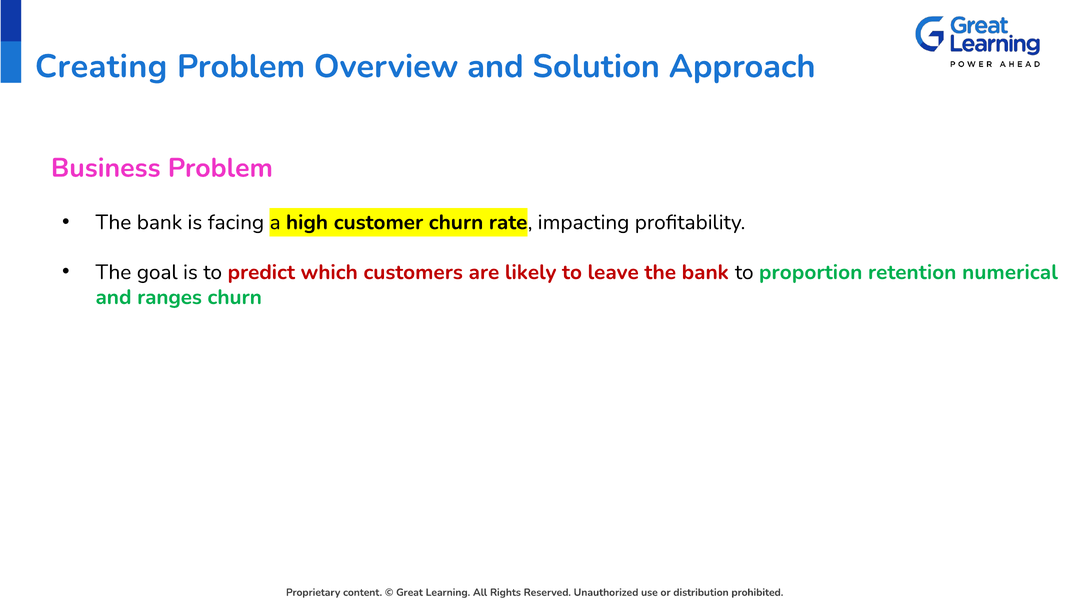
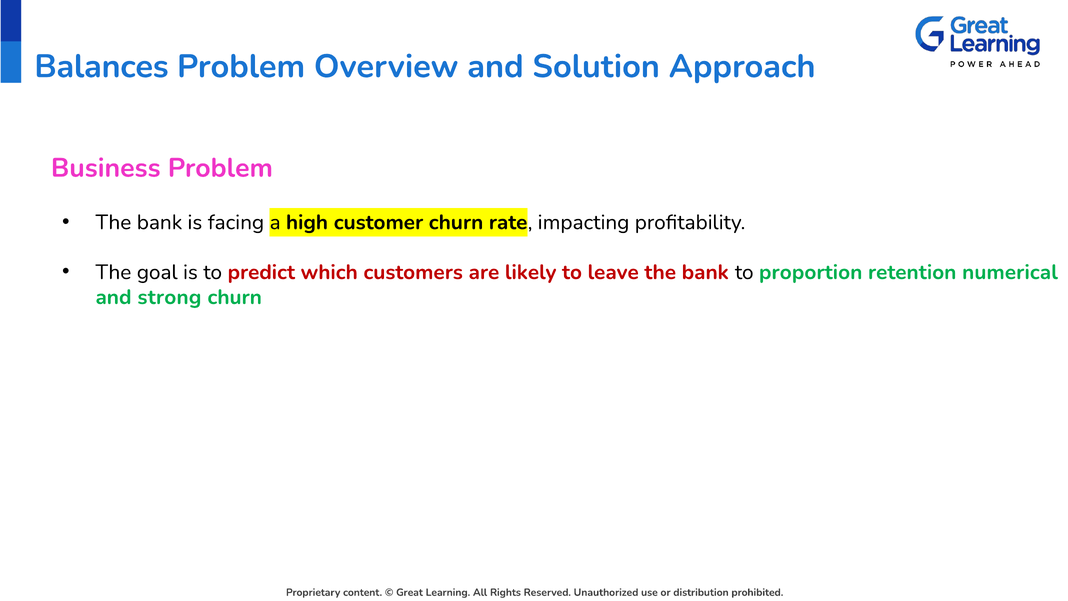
Creating: Creating -> Balances
ranges: ranges -> strong
